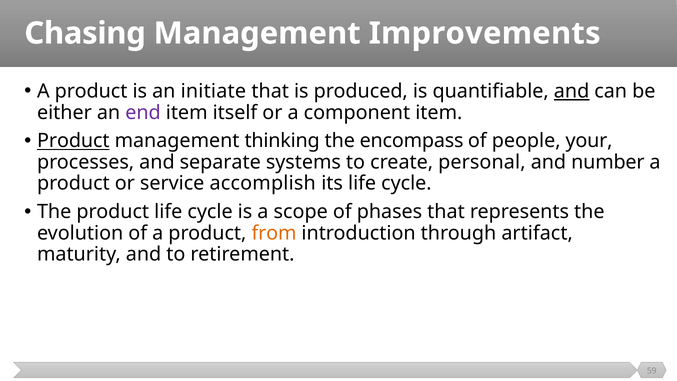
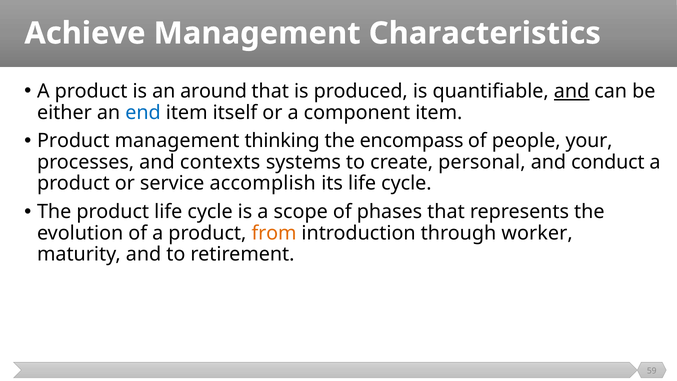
Chasing: Chasing -> Achieve
Improvements: Improvements -> Characteristics
initiate: initiate -> around
end colour: purple -> blue
Product at (73, 141) underline: present -> none
separate: separate -> contexts
number: number -> conduct
artifact: artifact -> worker
